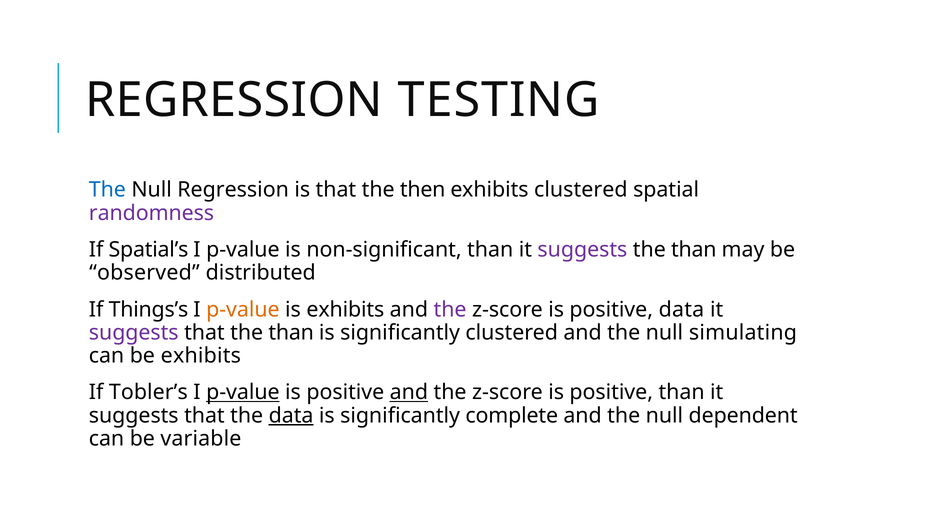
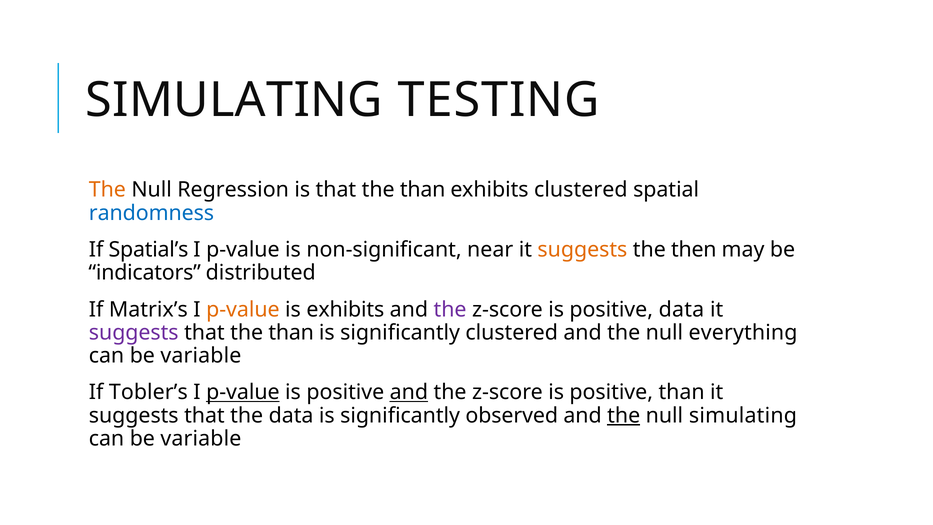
REGRESSION at (234, 100): REGRESSION -> SIMULATING
The at (107, 190) colour: blue -> orange
is that the then: then -> than
randomness colour: purple -> blue
non-significant than: than -> near
suggests at (582, 250) colour: purple -> orange
than at (694, 250): than -> then
observed: observed -> indicators
Things’s: Things’s -> Matrix’s
simulating: simulating -> everything
exhibits at (201, 356): exhibits -> variable
data at (291, 415) underline: present -> none
complete: complete -> observed
the at (624, 415) underline: none -> present
null dependent: dependent -> simulating
